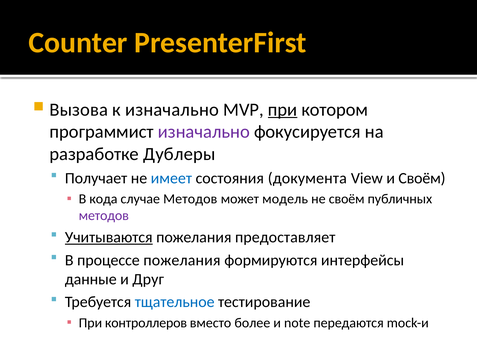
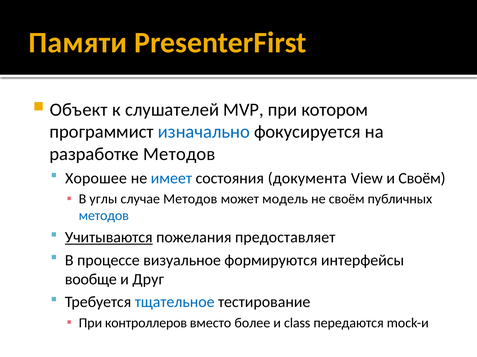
Counter: Counter -> Памяти
Вызова: Вызова -> Объект
к изначально: изначально -> слушателей
при at (283, 110) underline: present -> none
изначально at (204, 132) colour: purple -> blue
разработке Дублеры: Дублеры -> Методов
Получает: Получает -> Хорошее
кода: кода -> углы
методов at (104, 216) colour: purple -> blue
процессе пожелания: пожелания -> визуальное
данные: данные -> вообще
note: note -> class
